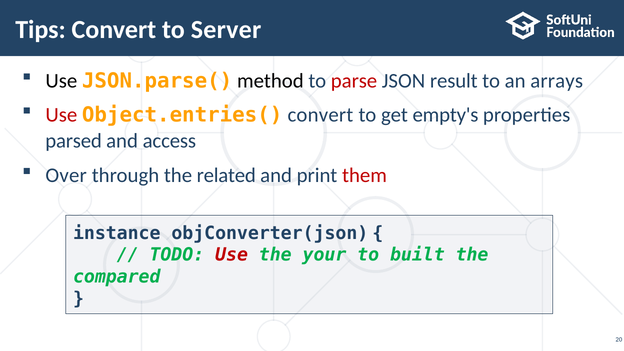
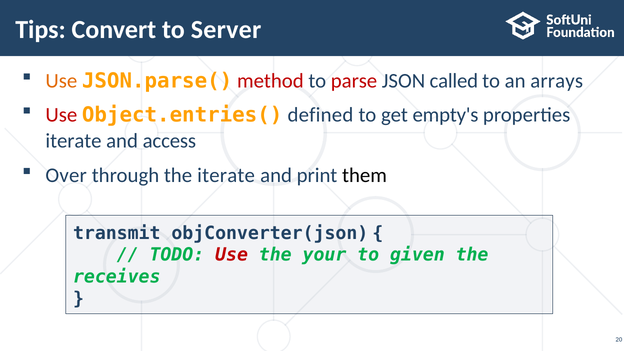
Use at (61, 81) colour: black -> orange
method colour: black -> red
result: result -> called
Object.entries( convert: convert -> defined
parsed at (74, 141): parsed -> iterate
the related: related -> iterate
them colour: red -> black
instance: instance -> transmit
built: built -> given
compared: compared -> receives
